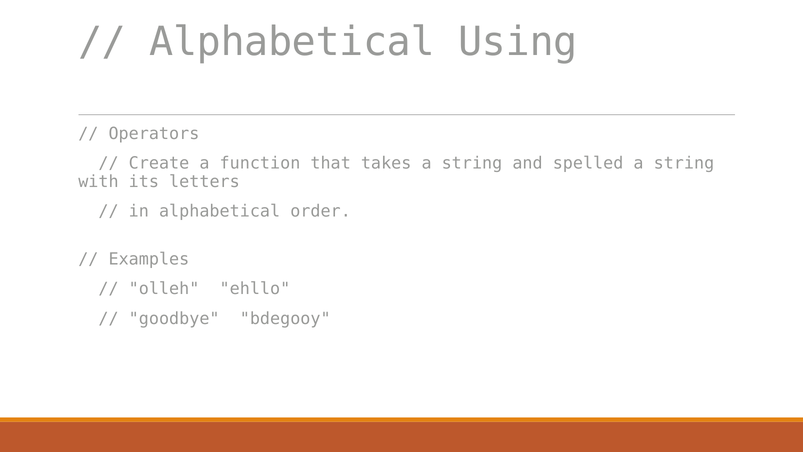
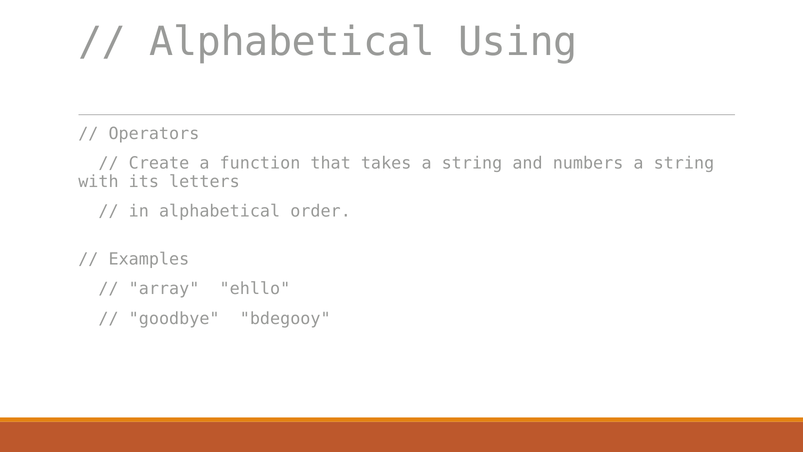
spelled: spelled -> numbers
olleh: olleh -> array
